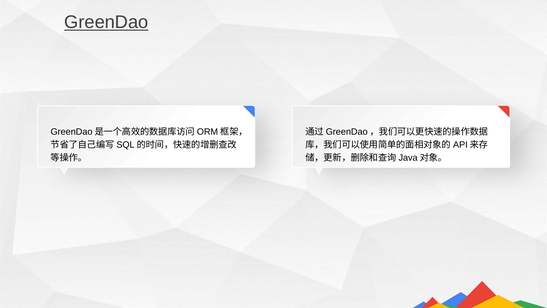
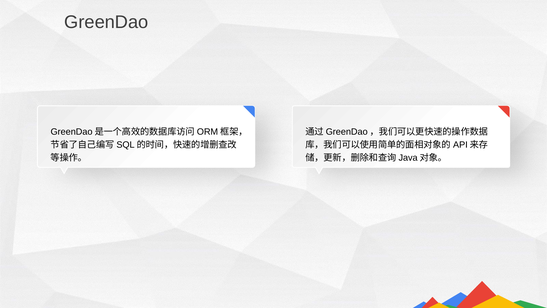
GreenDao underline: present -> none
